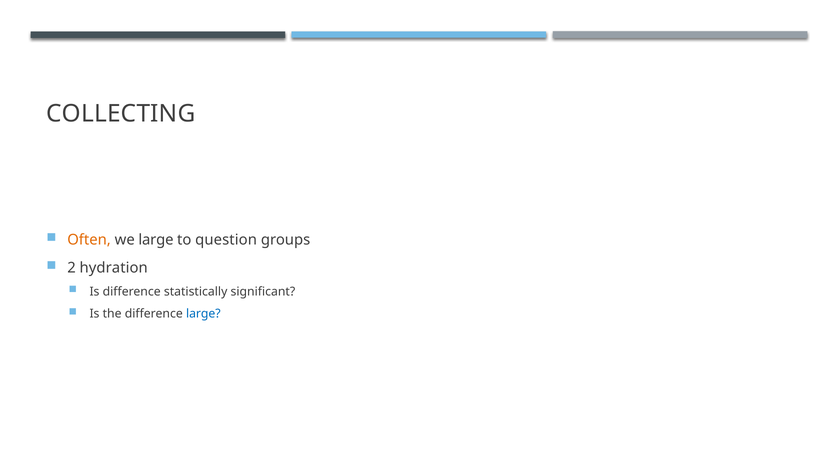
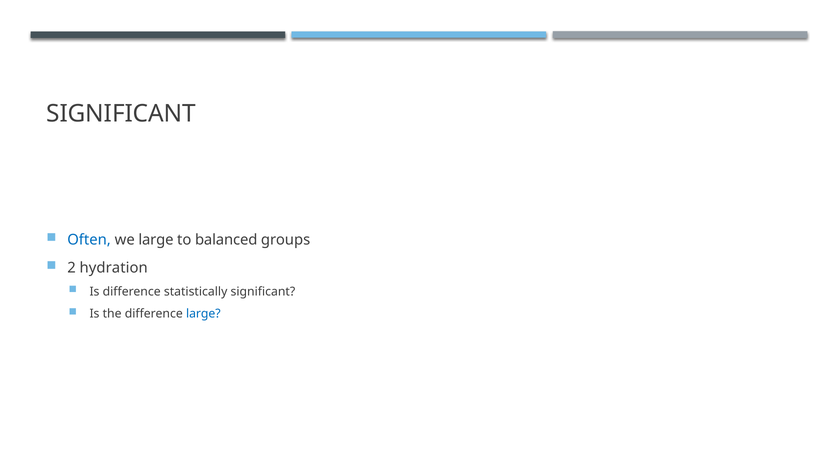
COLLECTING at (121, 114): COLLECTING -> SIGNIFICANT
Often colour: orange -> blue
question: question -> balanced
